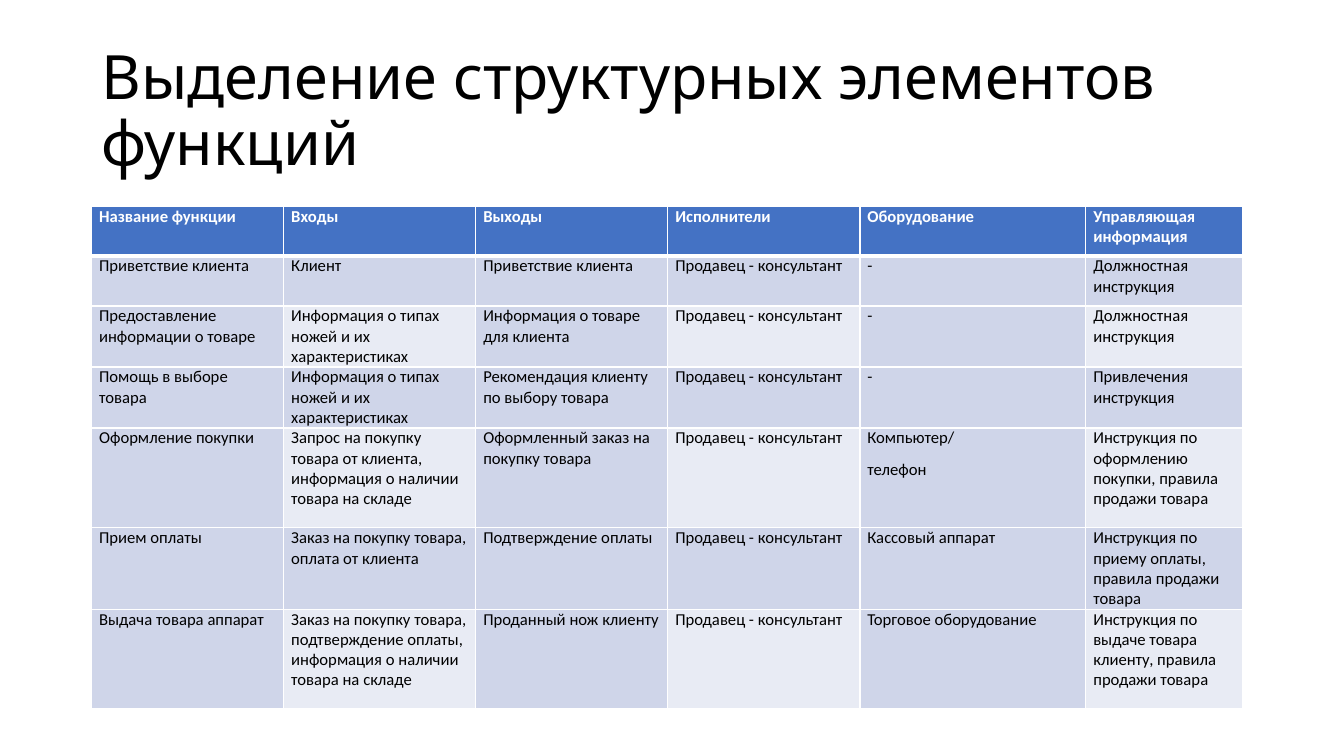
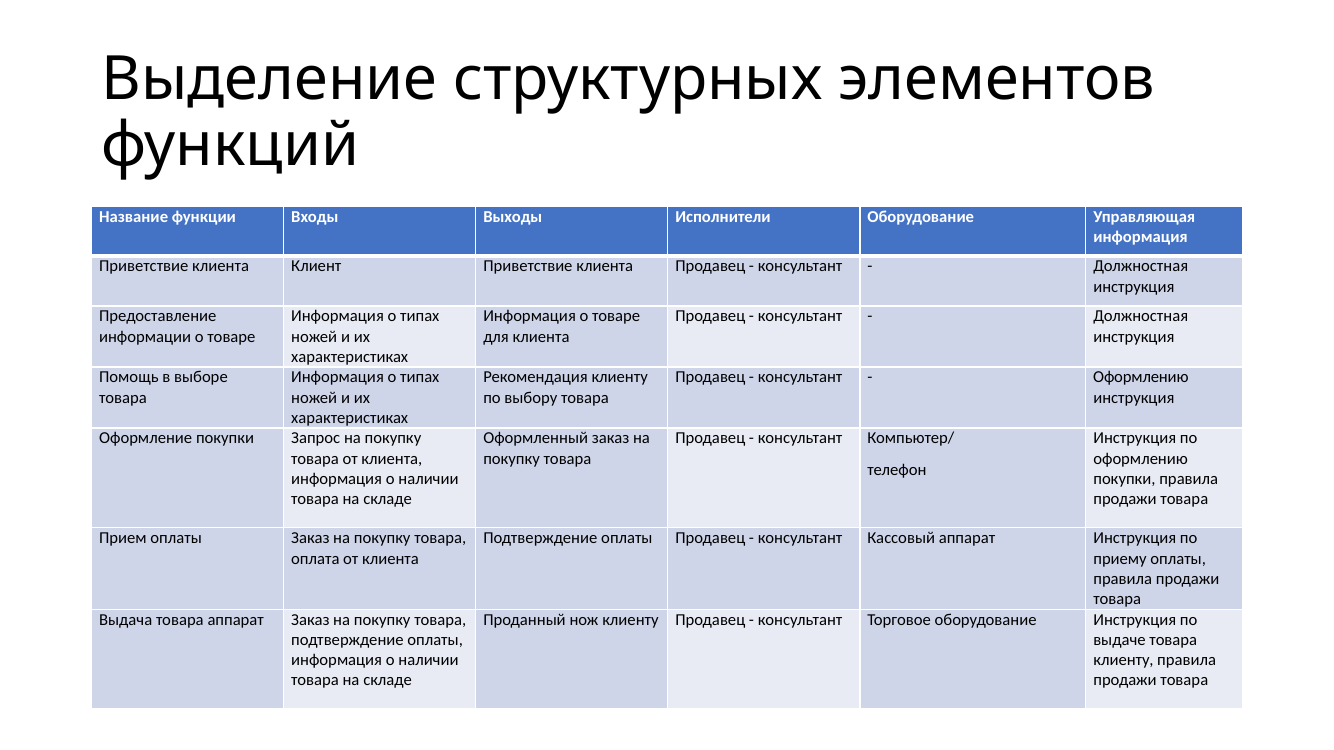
Привлечения at (1141, 378): Привлечения -> Оформлению
